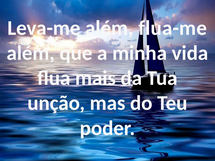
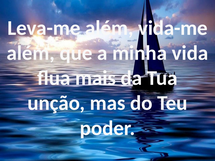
flua-me: flua-me -> vida-me
